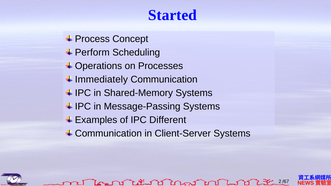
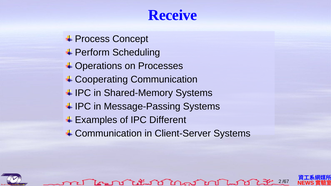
Started: Started -> Receive
Immediately: Immediately -> Cooperating
